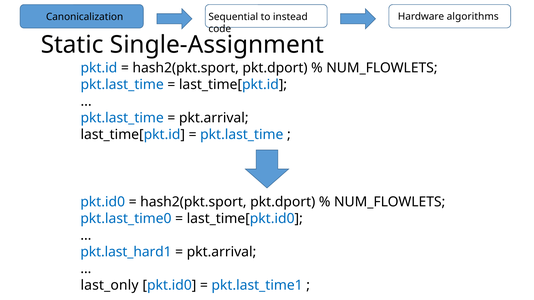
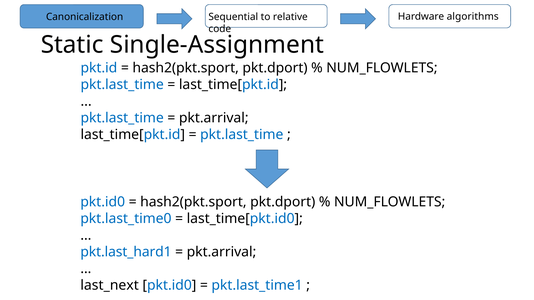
instead: instead -> relative
last_only: last_only -> last_next
